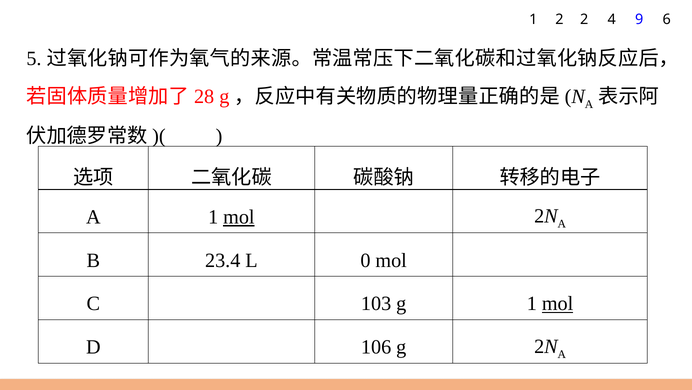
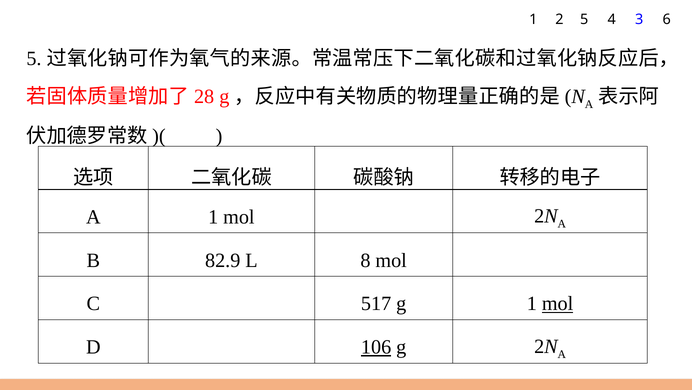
2 2: 2 -> 5
9: 9 -> 3
mol at (239, 217) underline: present -> none
23.4: 23.4 -> 82.9
0: 0 -> 8
103: 103 -> 517
106 underline: none -> present
